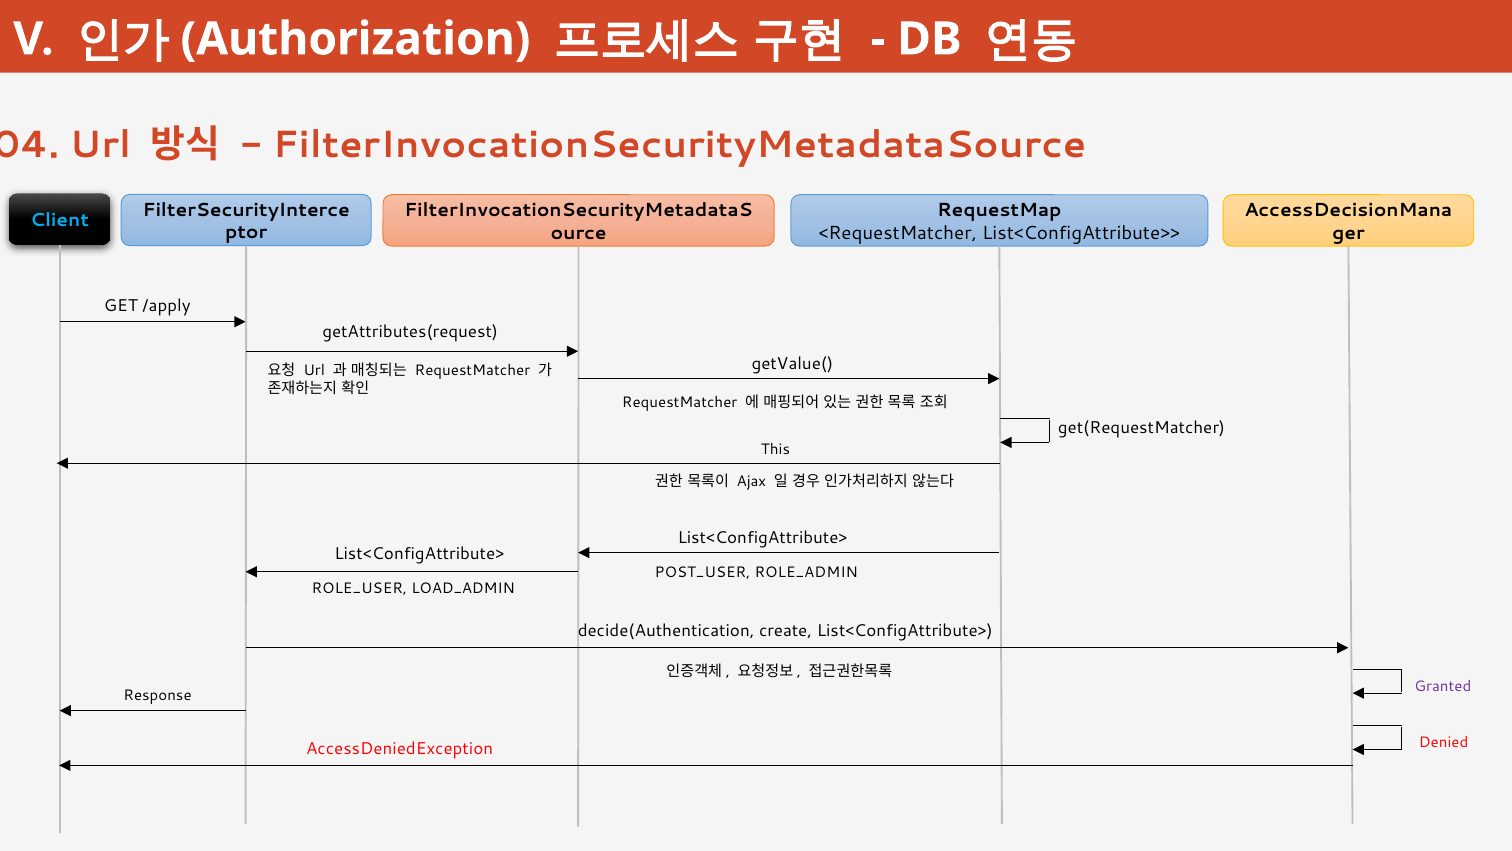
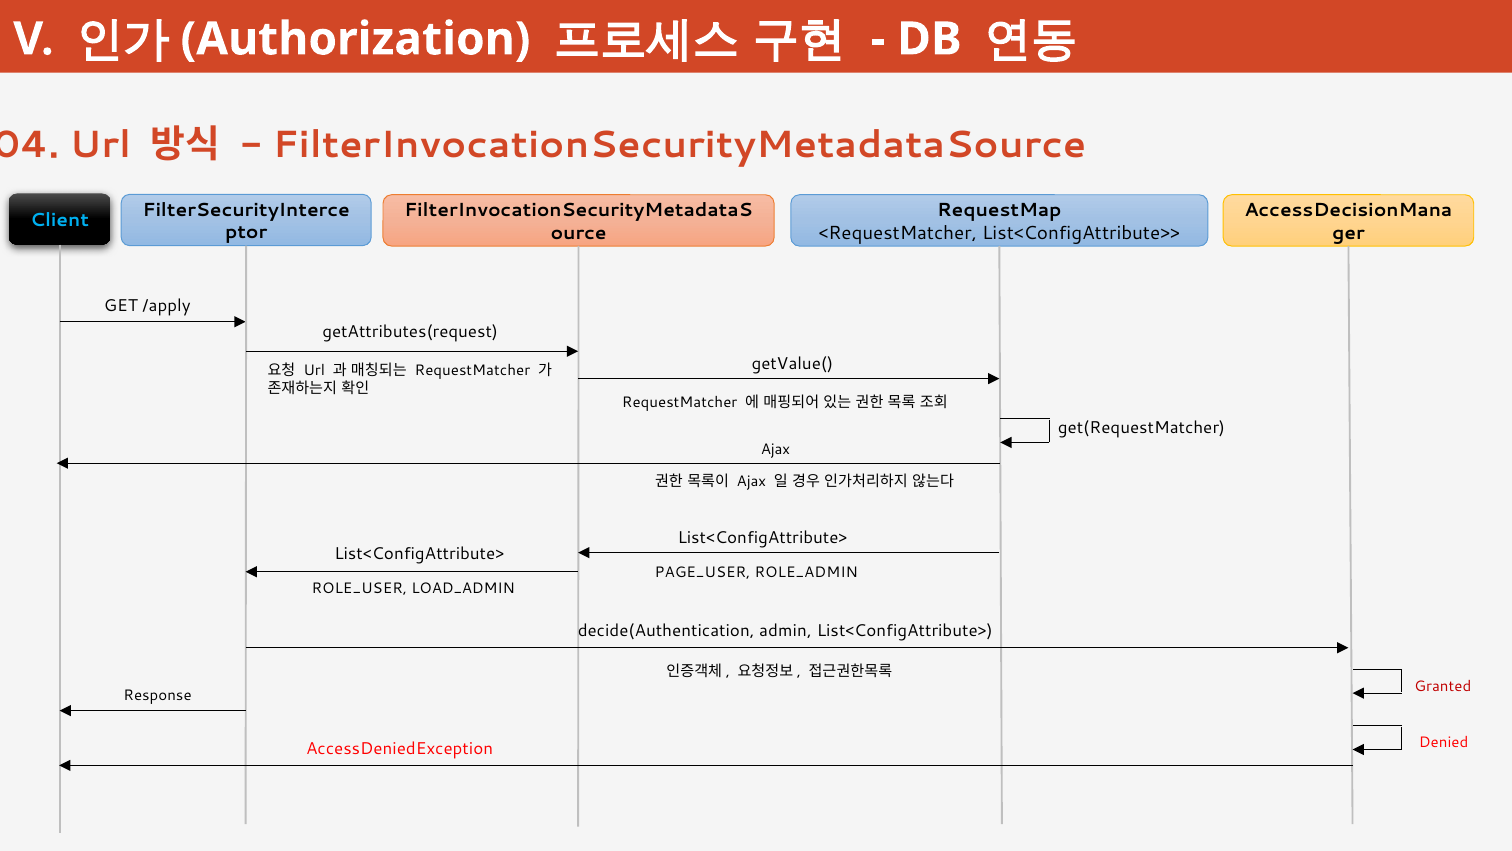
This at (775, 449): This -> Ajax
POST_USER: POST_USER -> PAGE_USER
create: create -> admin
Granted colour: purple -> red
